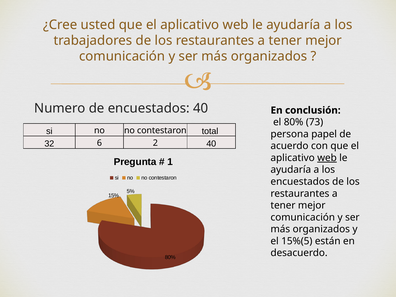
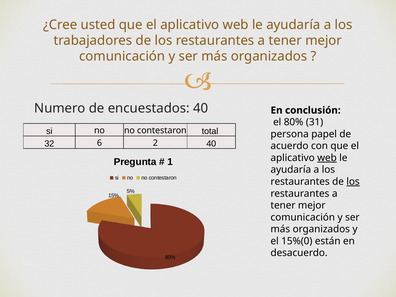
73: 73 -> 31
encuestados at (300, 182): encuestados -> restaurantes
los at (353, 182) underline: none -> present
15%(5: 15%(5 -> 15%(0
